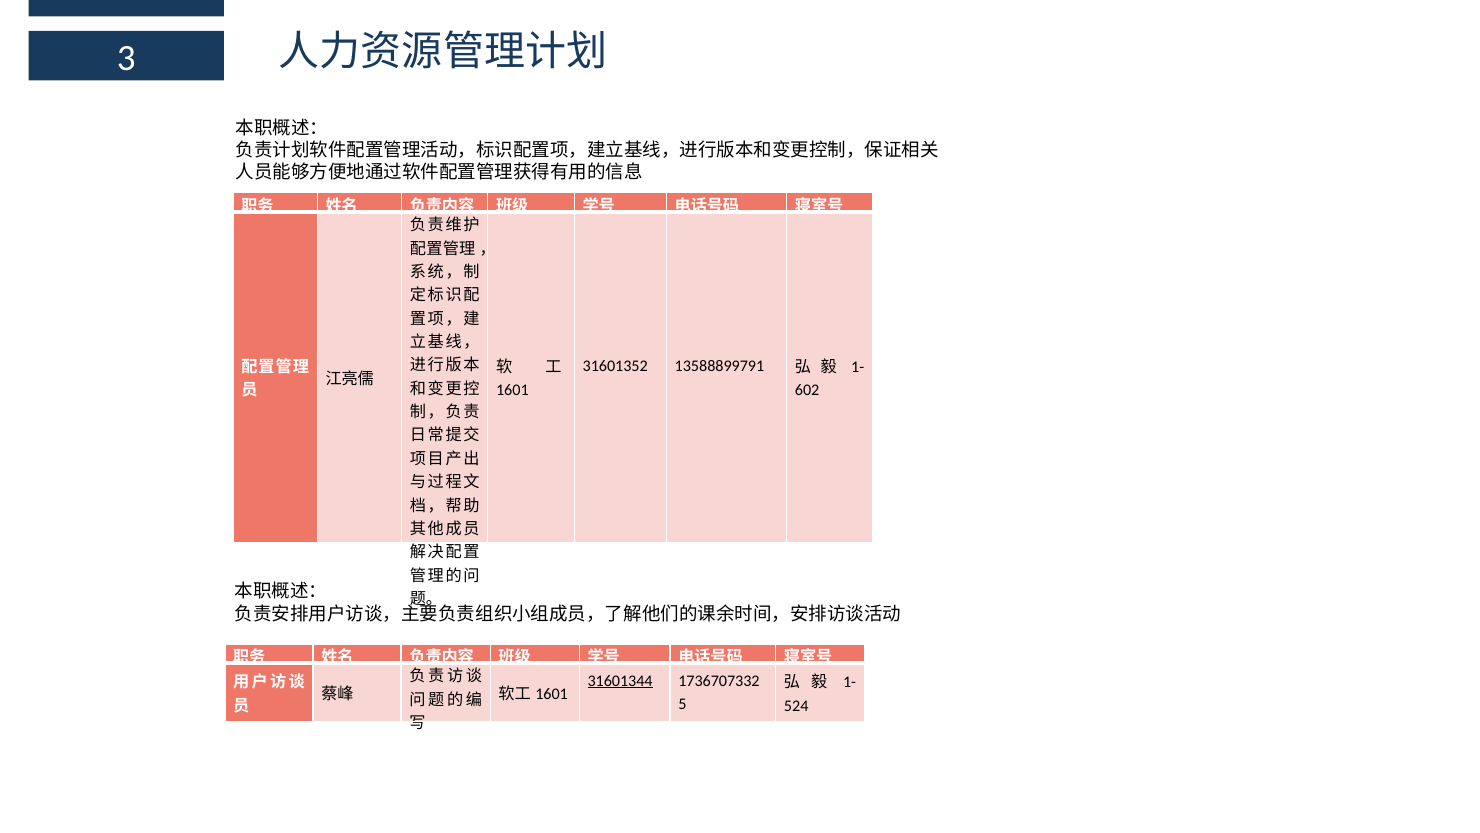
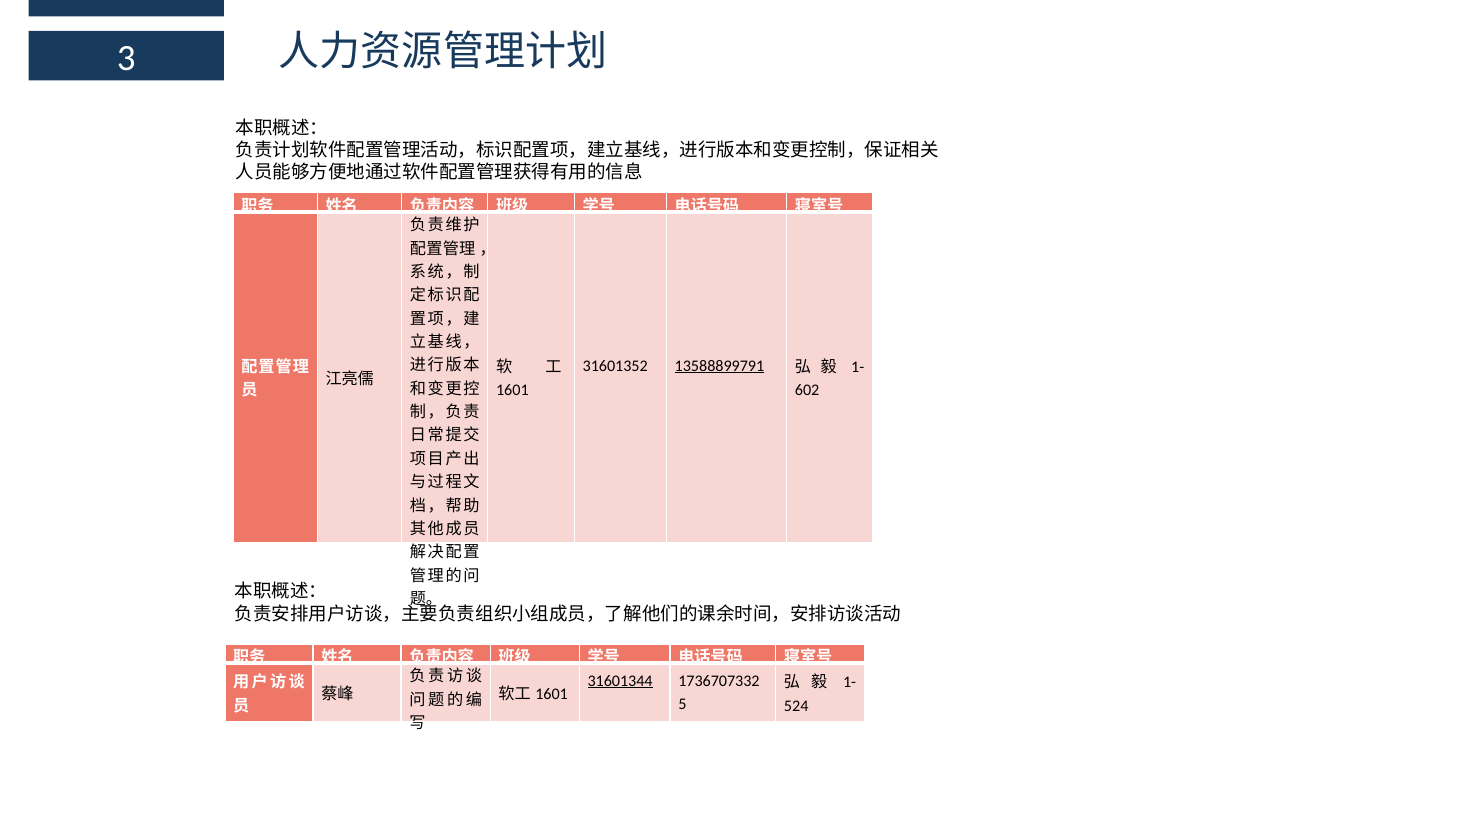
13588899791 underline: none -> present
